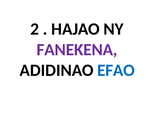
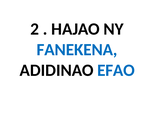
FANEKENA colour: purple -> blue
